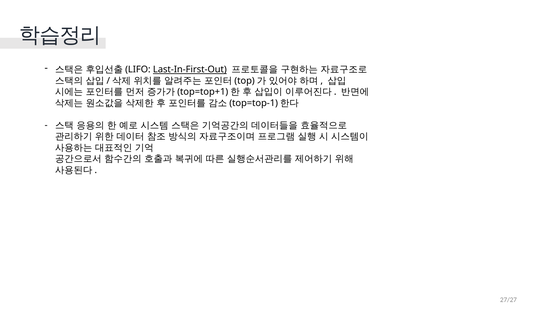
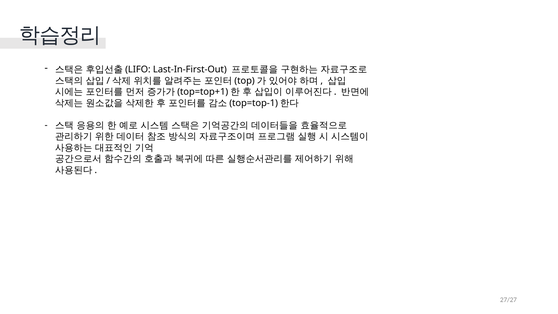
Last-In-First-Out underline: present -> none
